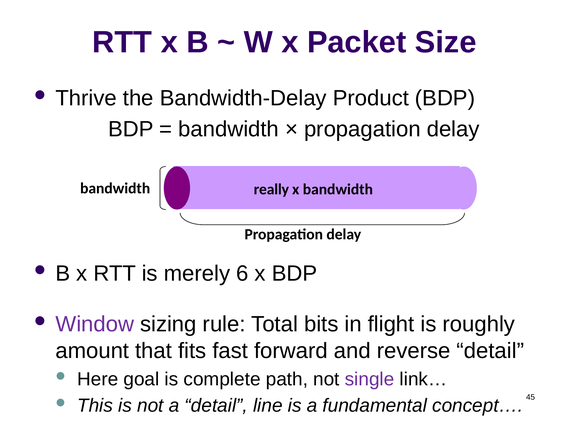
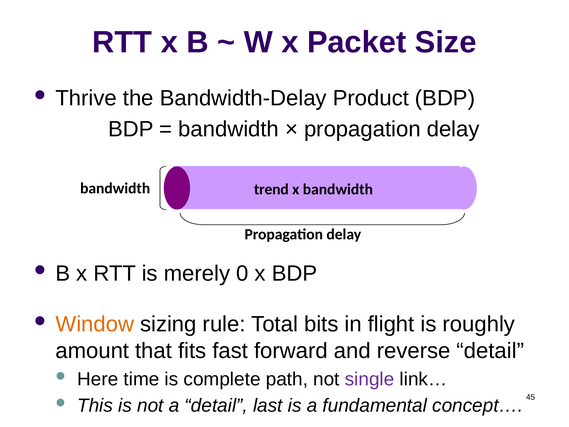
really: really -> trend
6: 6 -> 0
Window colour: purple -> orange
goal: goal -> time
line: line -> last
